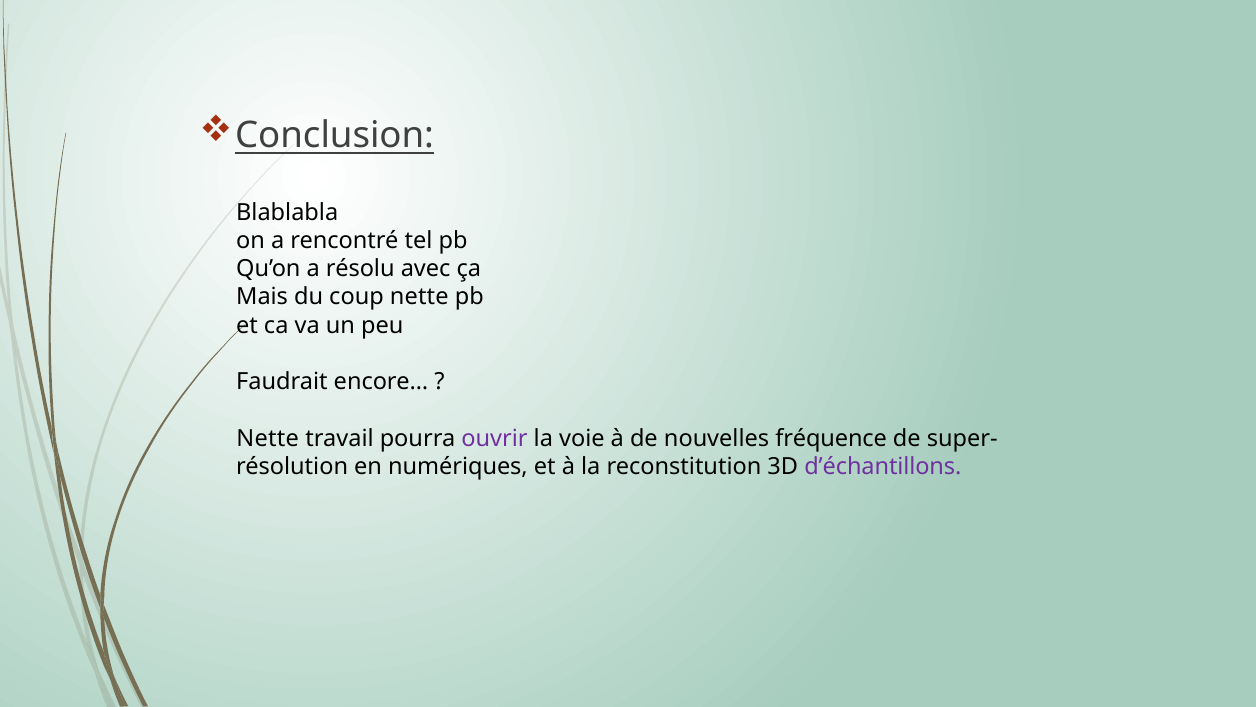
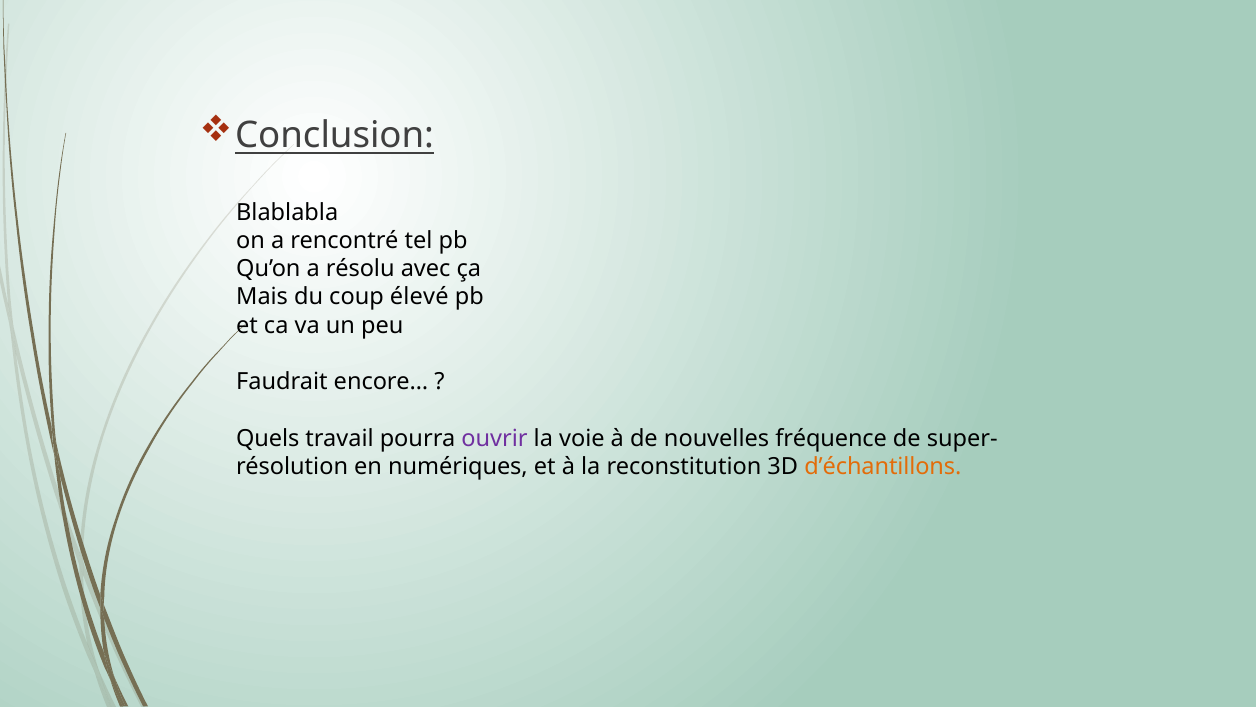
coup nette: nette -> élevé
Nette at (268, 438): Nette -> Quels
d’échantillons colour: purple -> orange
